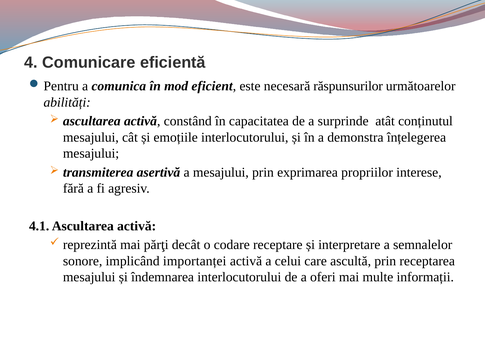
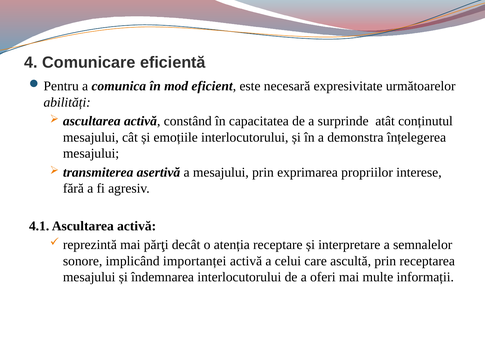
răspunsurilor: răspunsurilor -> expresivitate
codare: codare -> atenția
